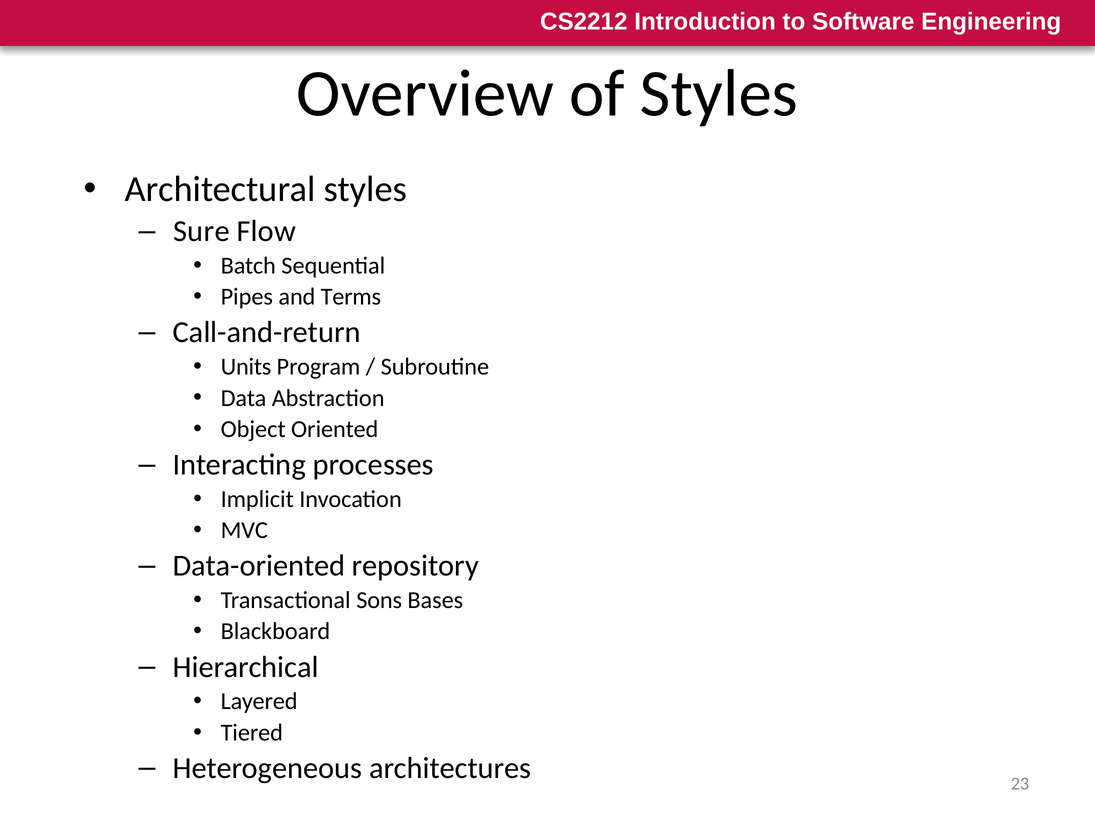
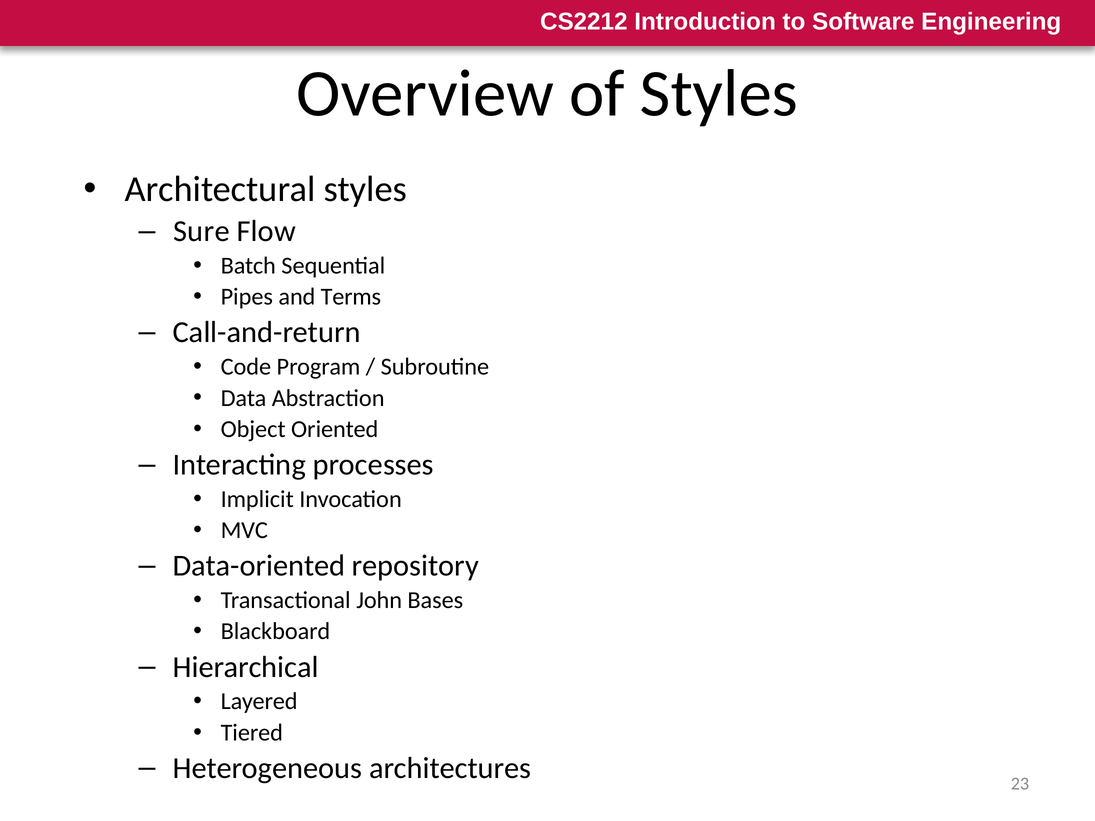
Units: Units -> Code
Sons: Sons -> John
